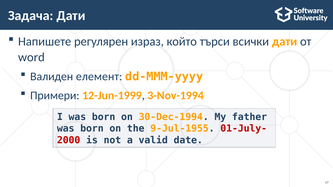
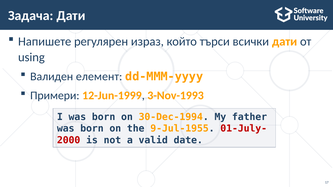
word: word -> using
3-Nov-1994: 3-Nov-1994 -> 3-Nov-1993
